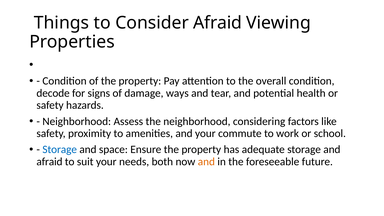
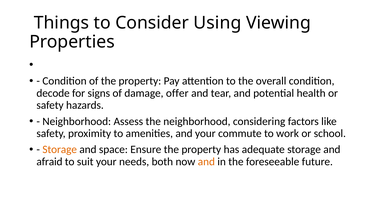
Consider Afraid: Afraid -> Using
ways: ways -> offer
Storage at (60, 150) colour: blue -> orange
